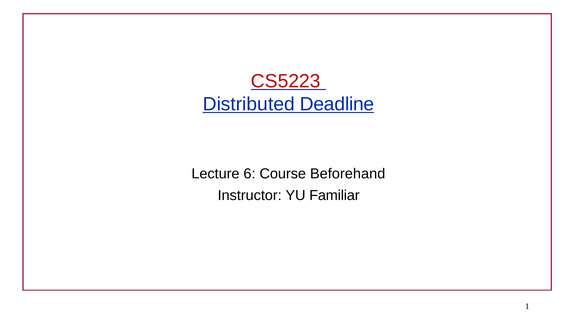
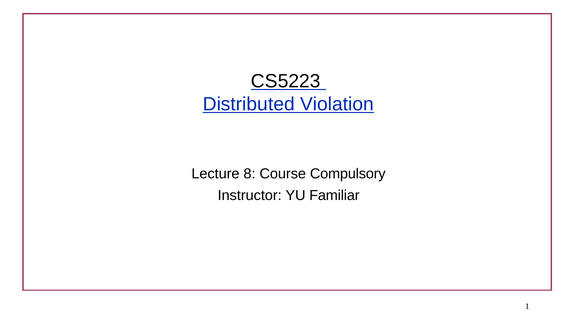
CS5223 colour: red -> black
Deadline: Deadline -> Violation
6: 6 -> 8
Beforehand: Beforehand -> Compulsory
